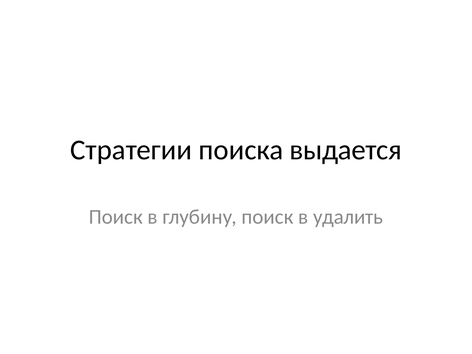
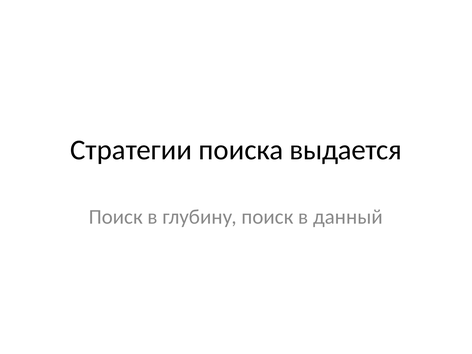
удалить: удалить -> данный
